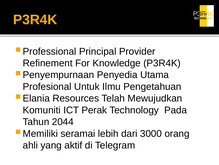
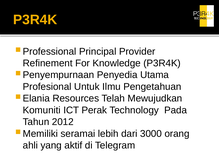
2044: 2044 -> 2012
